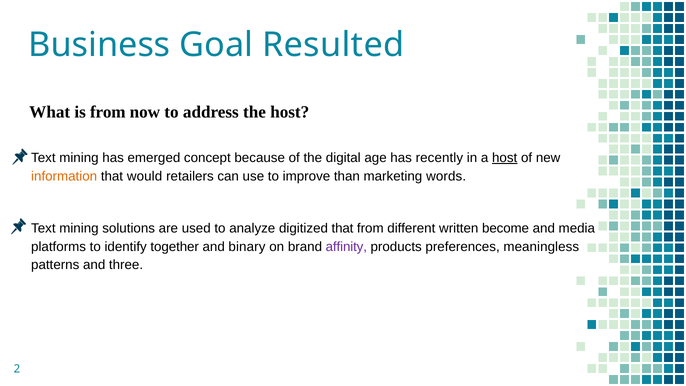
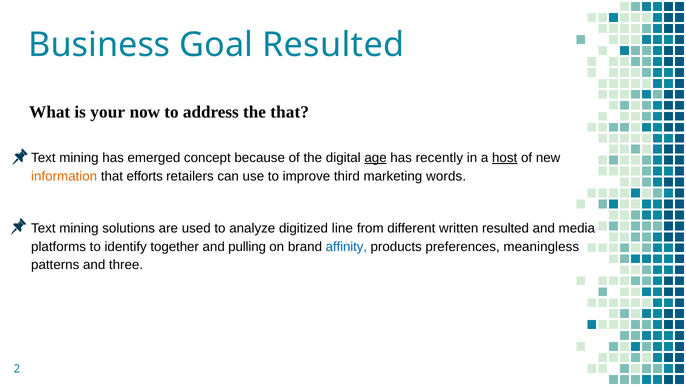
is from: from -> your
the host: host -> that
age underline: none -> present
would: would -> efforts
than: than -> third
digitized that: that -> line
written become: become -> resulted
binary: binary -> pulling
affinity colour: purple -> blue
